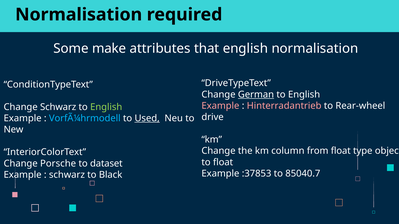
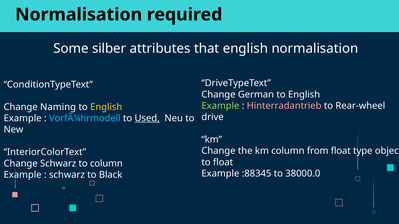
make: make -> silber
German underline: present -> none
Example at (220, 106) colour: pink -> light green
Change Schwarz: Schwarz -> Naming
English at (106, 107) colour: light green -> yellow
Change Porsche: Porsche -> Schwarz
to dataset: dataset -> column
:37853: :37853 -> :88345
85040.7: 85040.7 -> 38000.0
